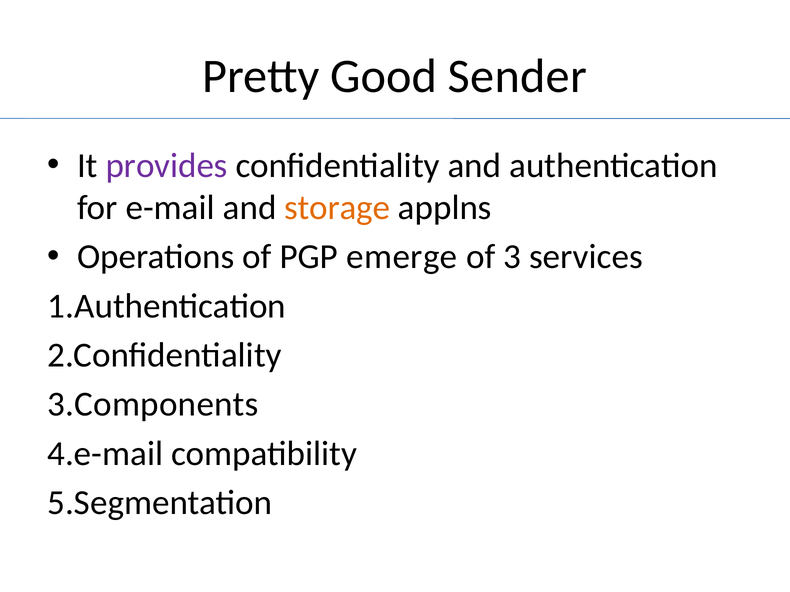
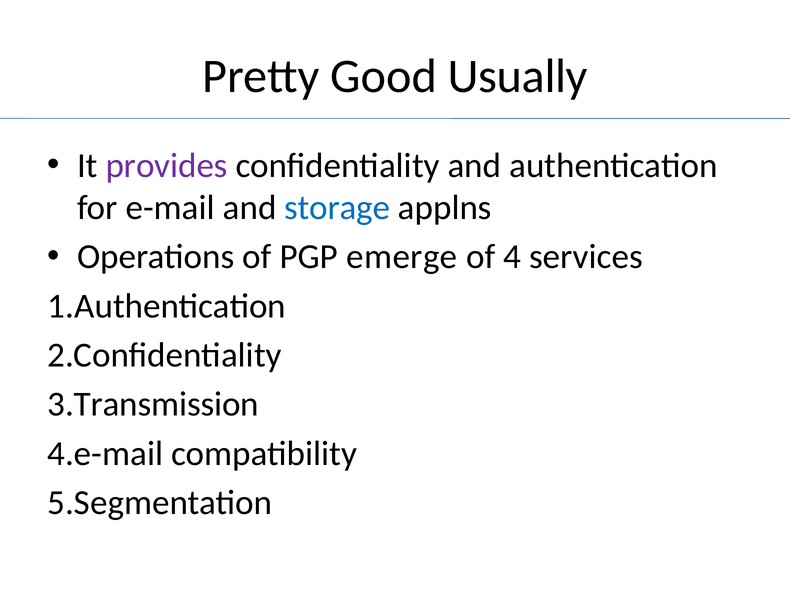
Sender: Sender -> Usually
storage colour: orange -> blue
3: 3 -> 4
3.Components: 3.Components -> 3.Transmission
